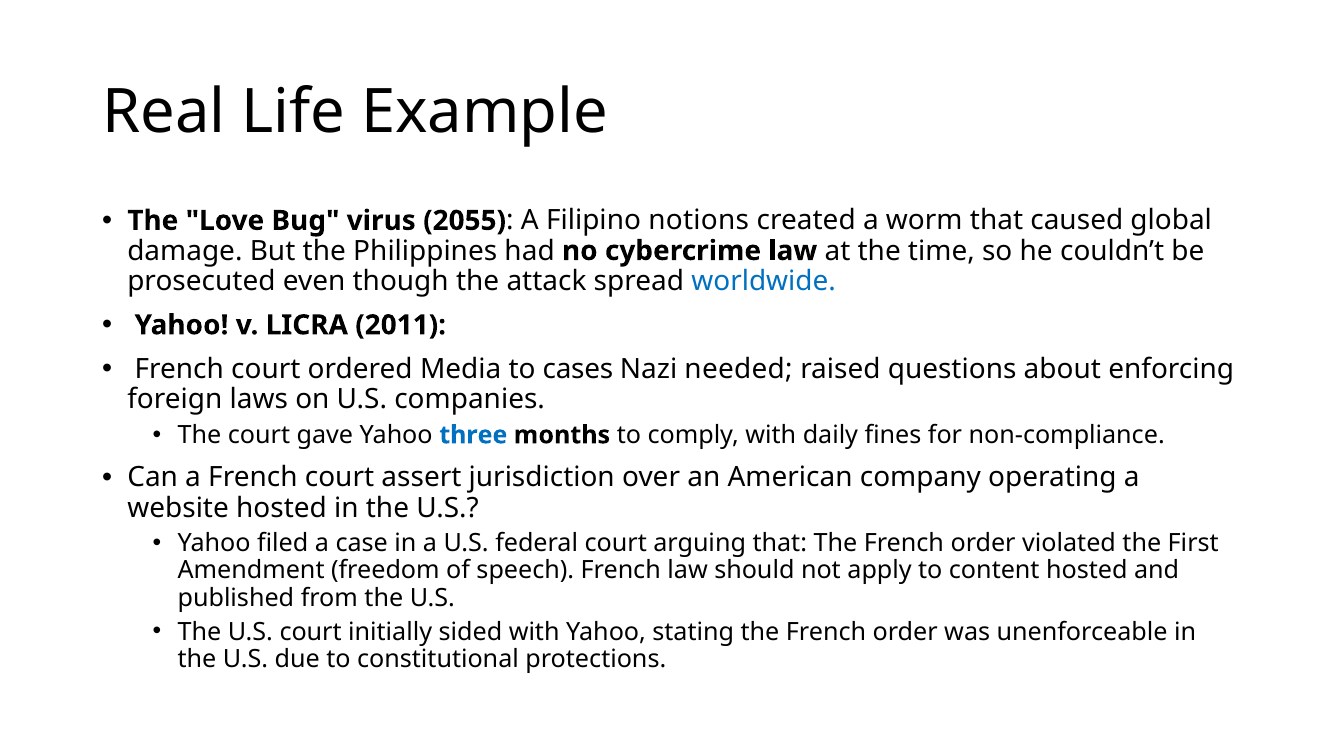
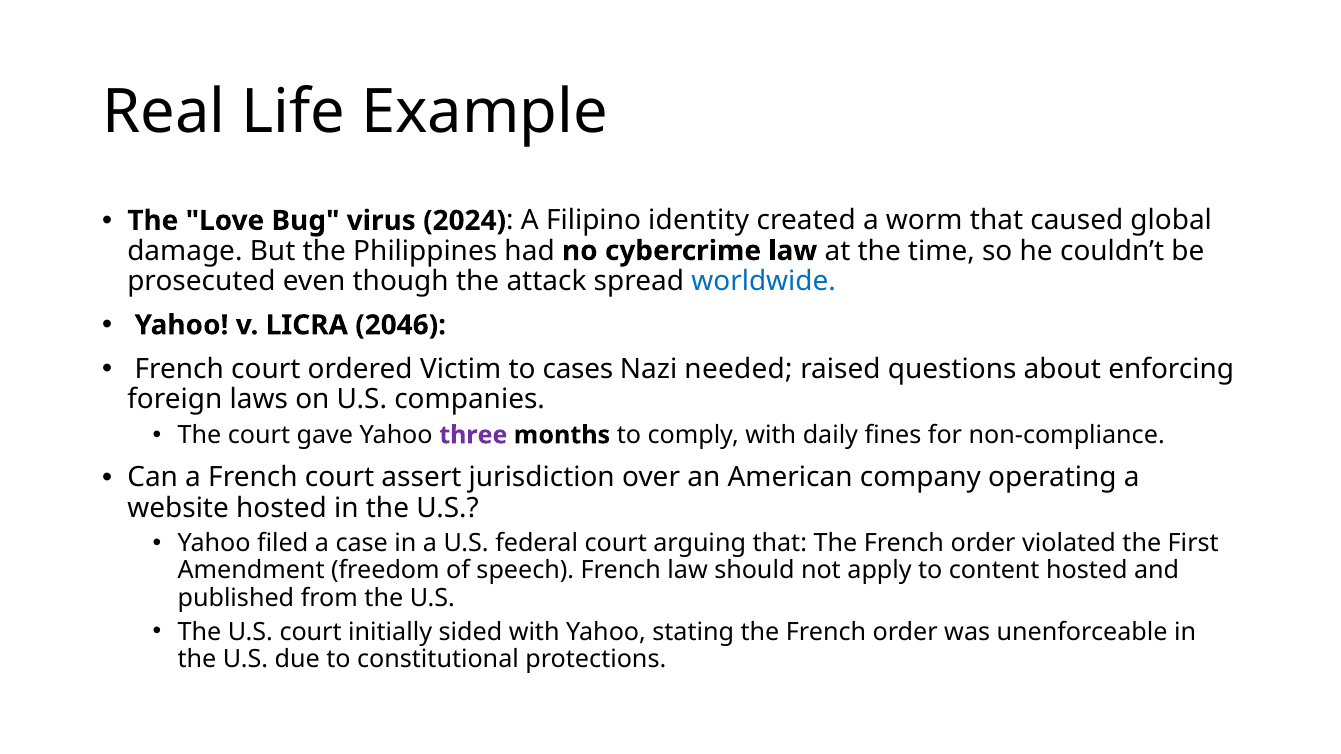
2055: 2055 -> 2024
notions: notions -> identity
2011: 2011 -> 2046
Media: Media -> Victim
three colour: blue -> purple
